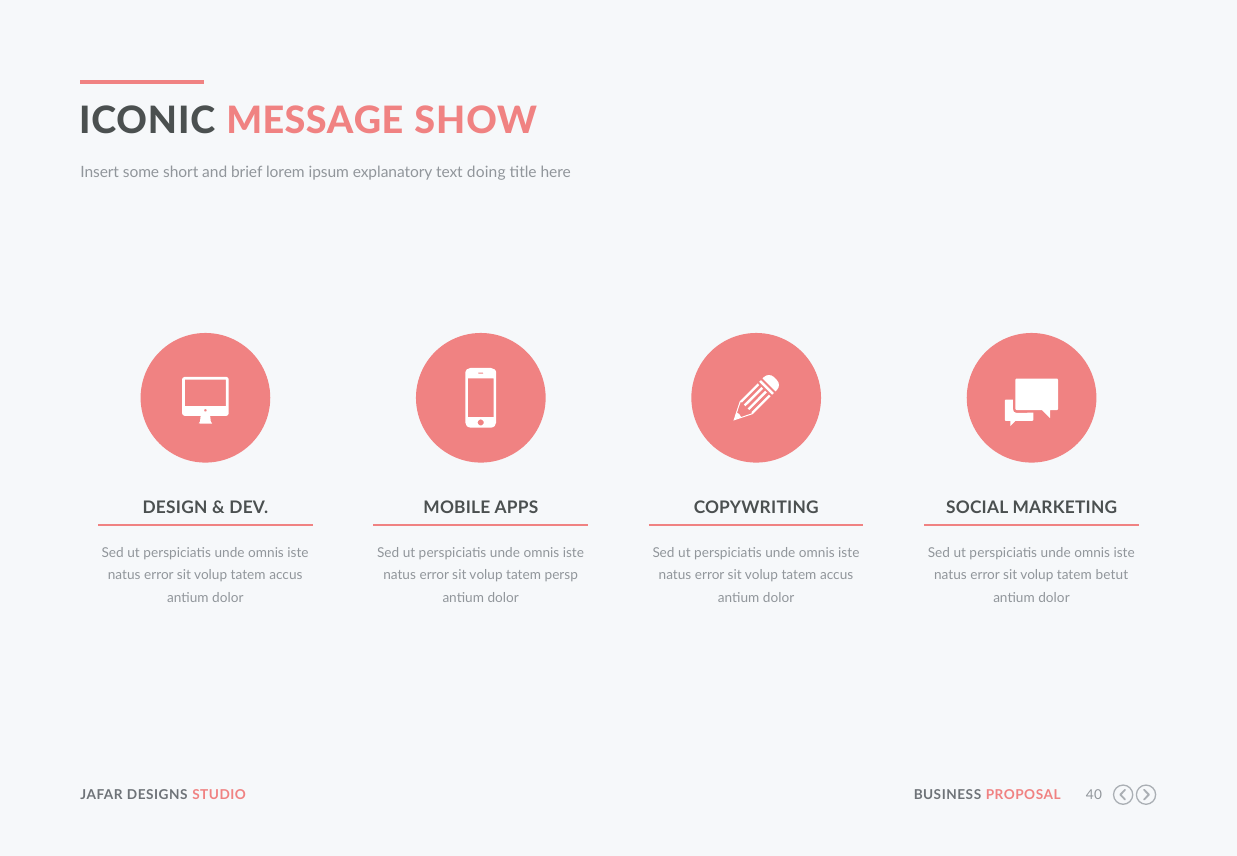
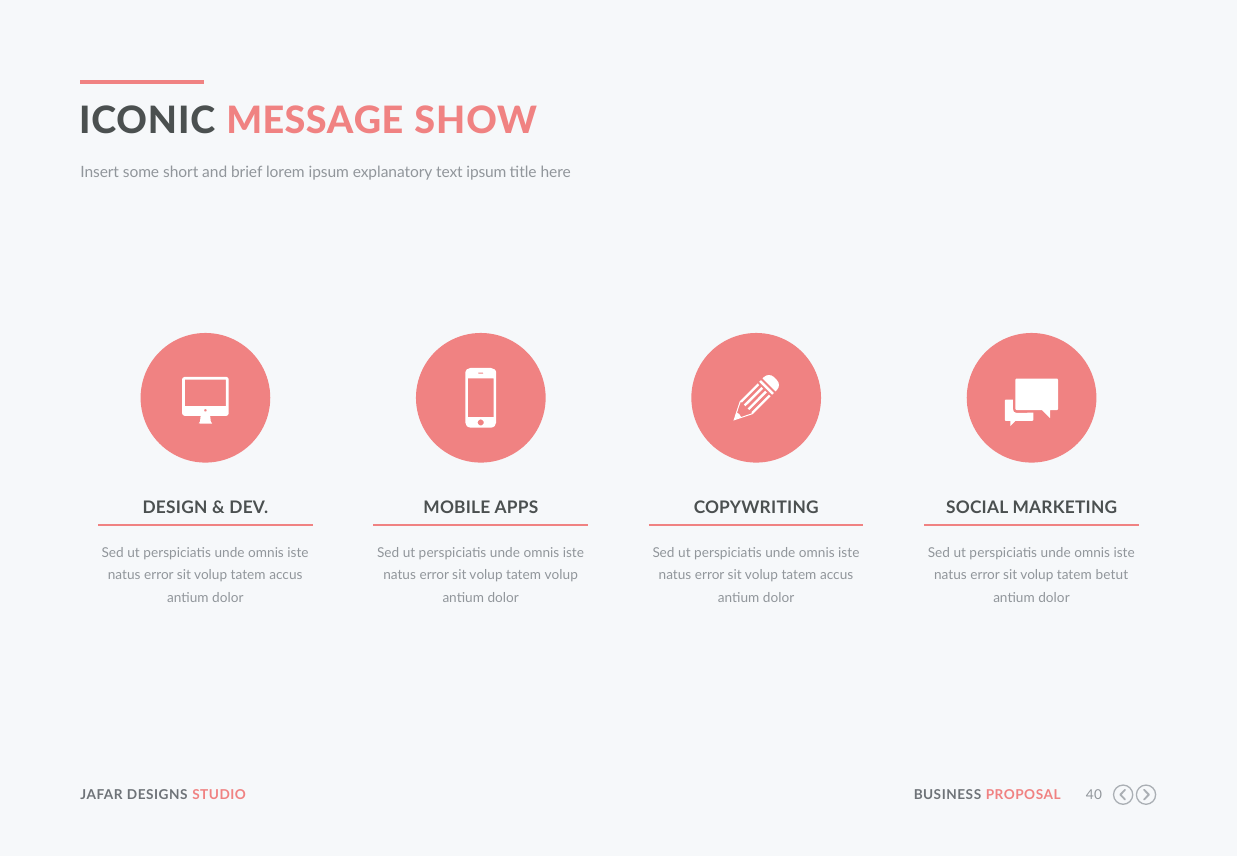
text doing: doing -> ipsum
tatem persp: persp -> volup
